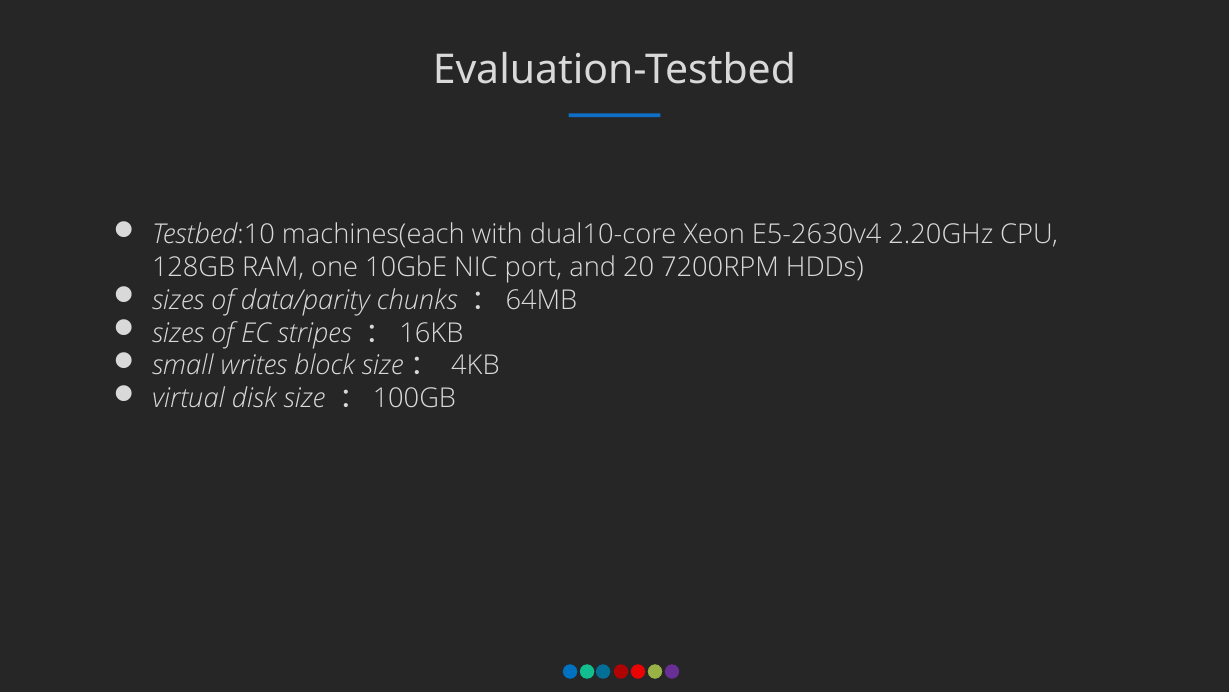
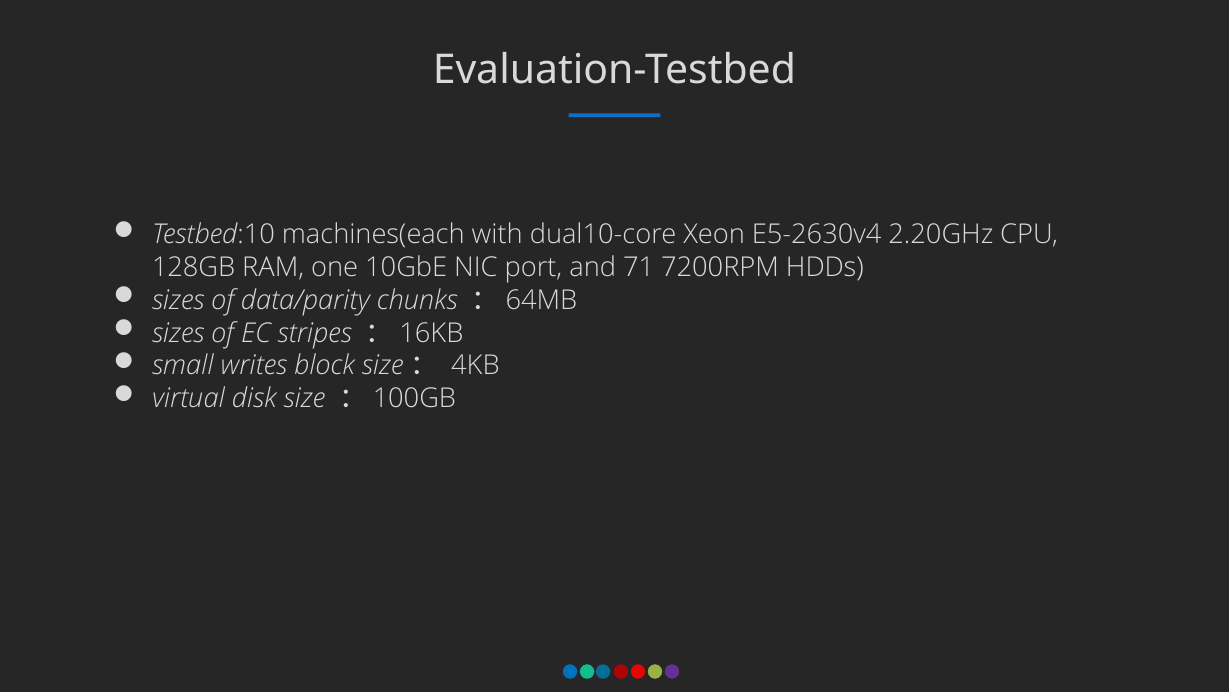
20: 20 -> 71
